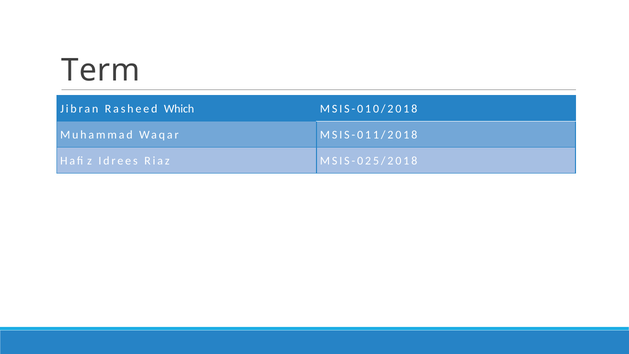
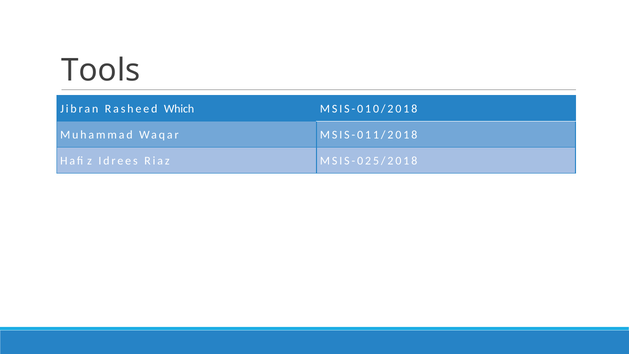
Term: Term -> Tools
